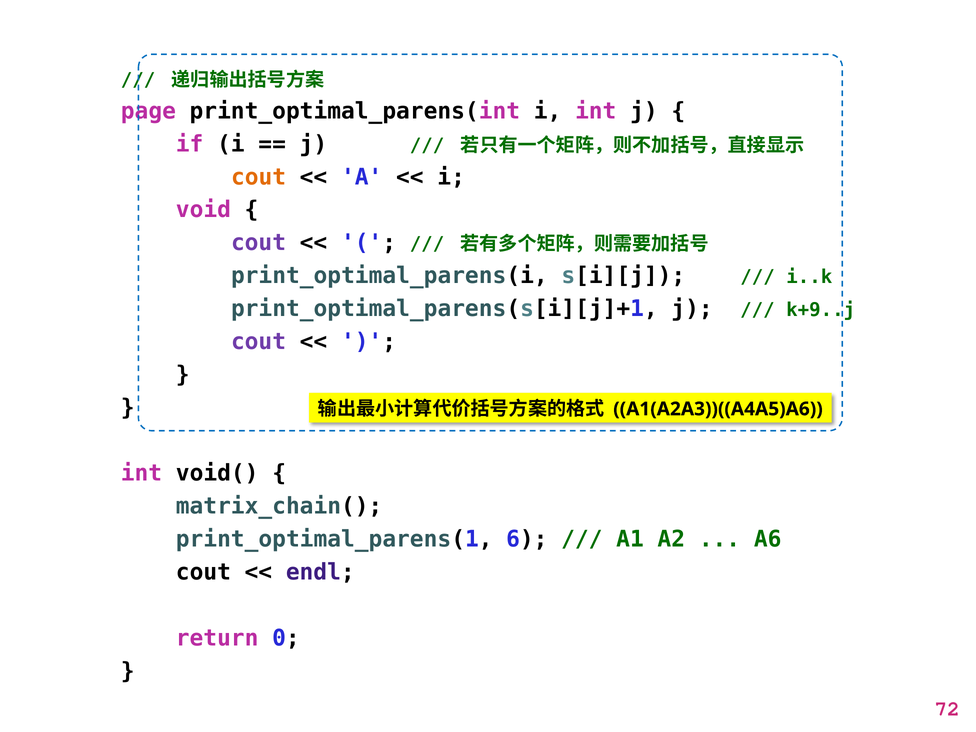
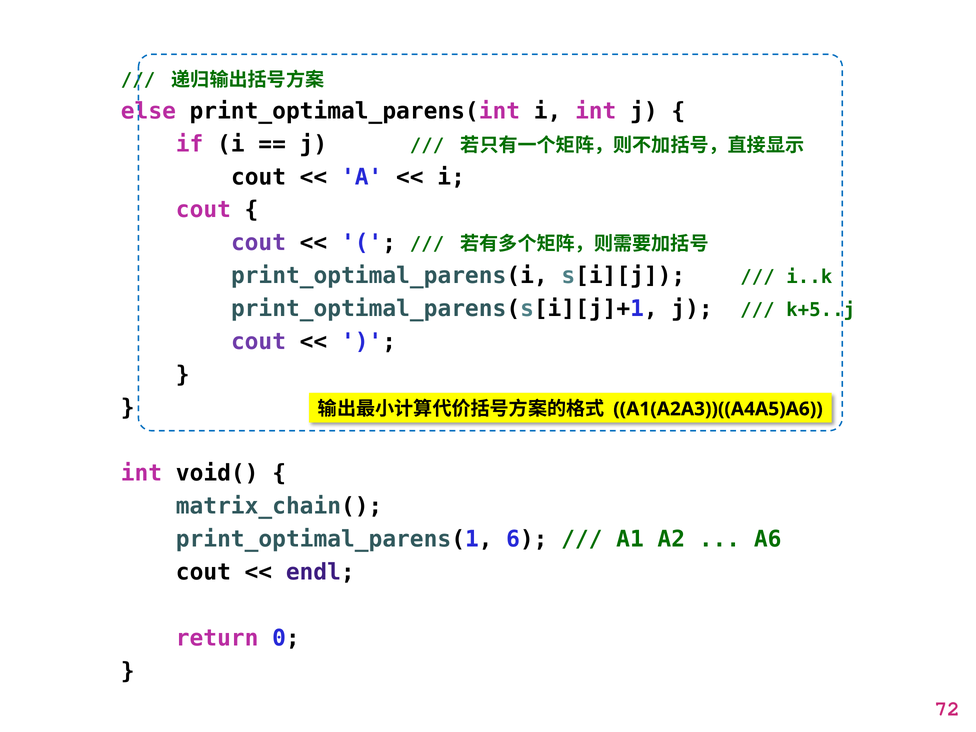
page: page -> else
cout at (259, 177) colour: orange -> black
void at (203, 210): void -> cout
k+9..j: k+9..j -> k+5..j
